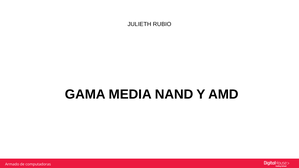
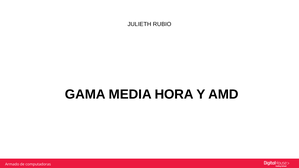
NAND: NAND -> HORA
